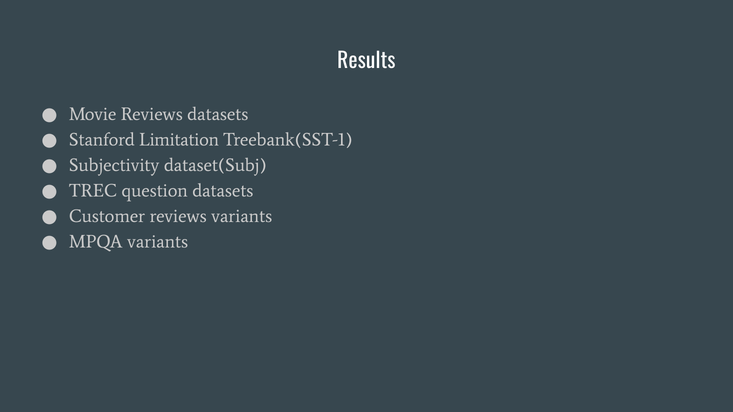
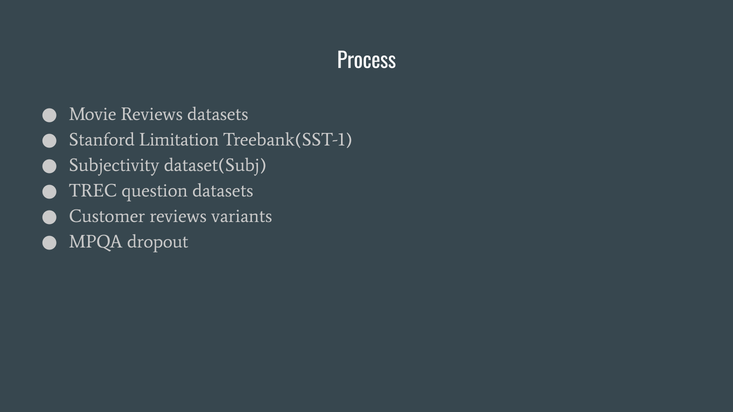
Results: Results -> Process
MPQA variants: variants -> dropout
